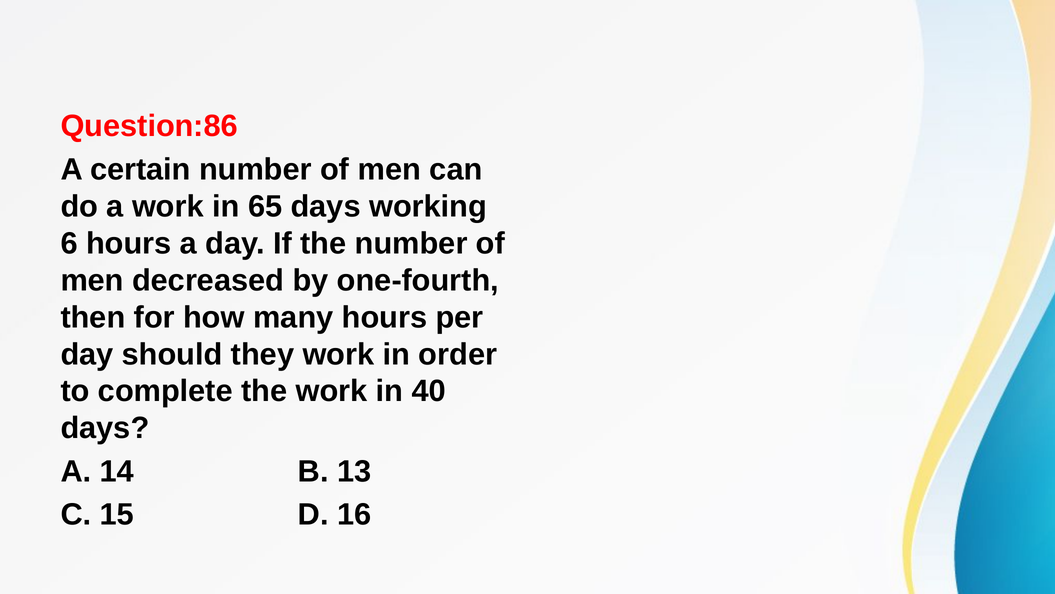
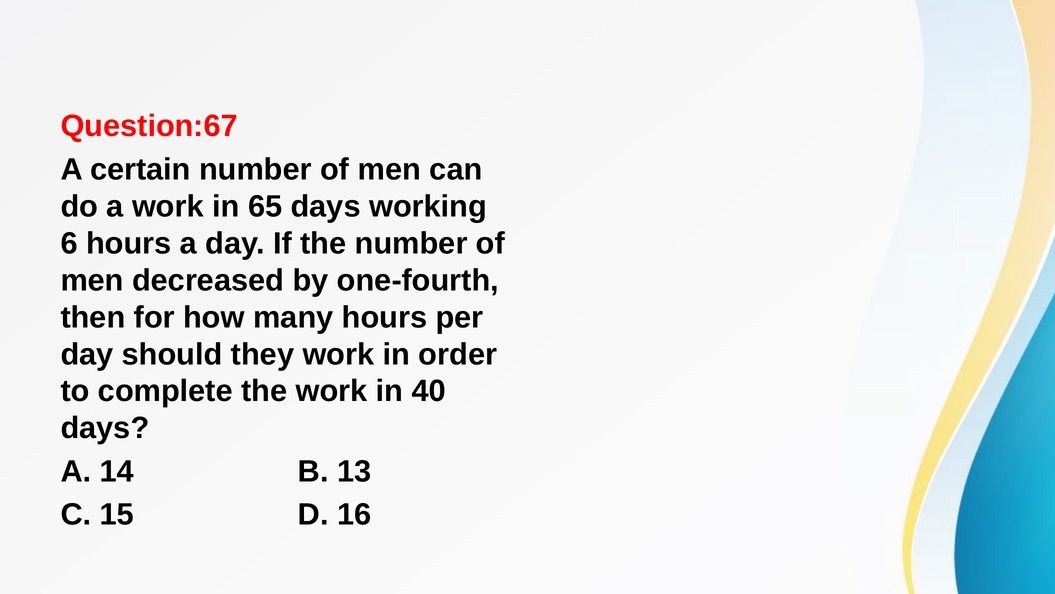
Question:86: Question:86 -> Question:67
